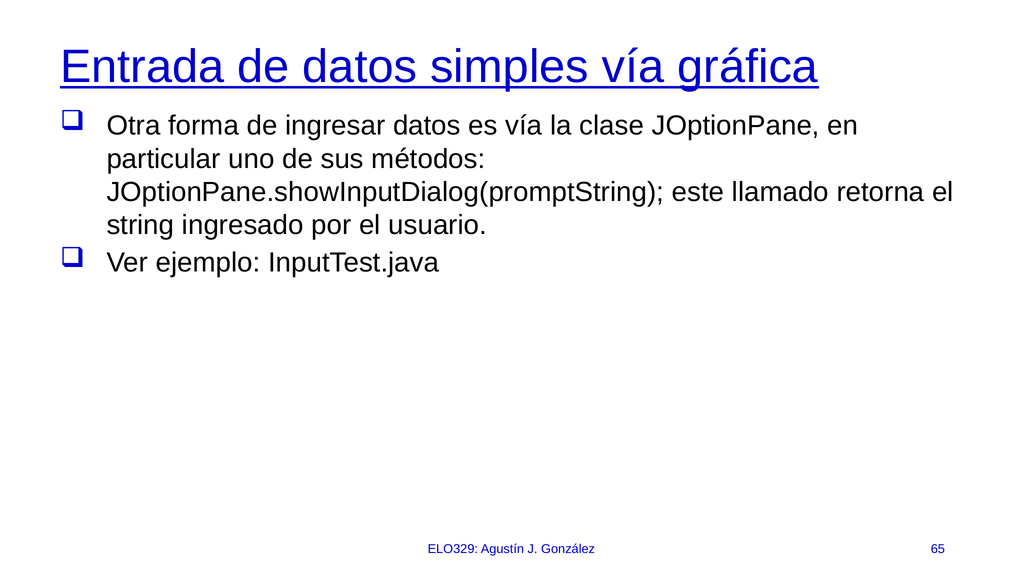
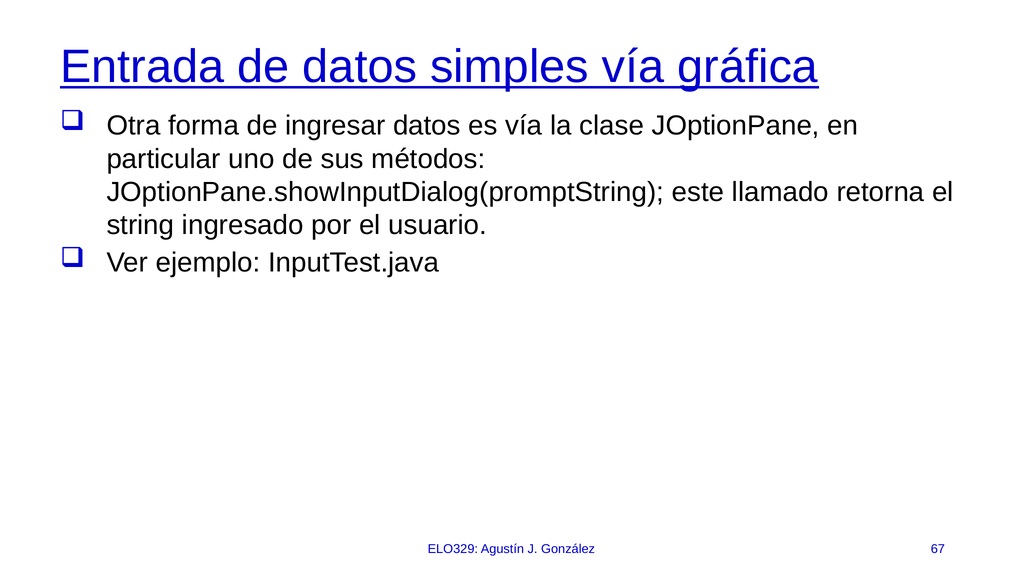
65: 65 -> 67
